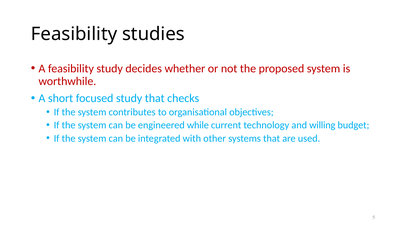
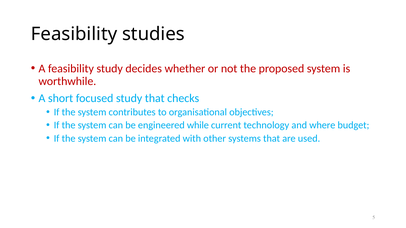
willing: willing -> where
